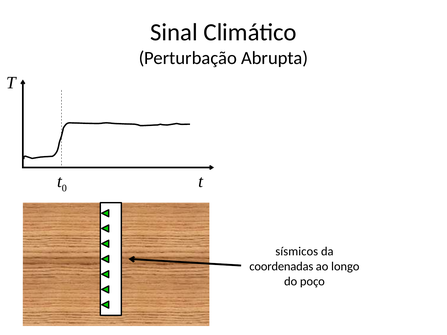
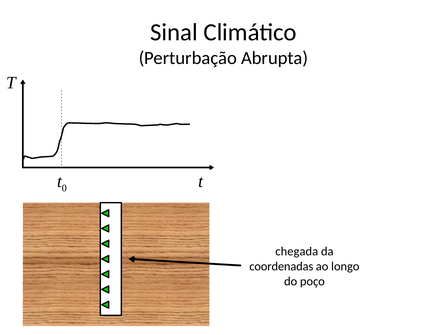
sísmicos: sísmicos -> chegada
